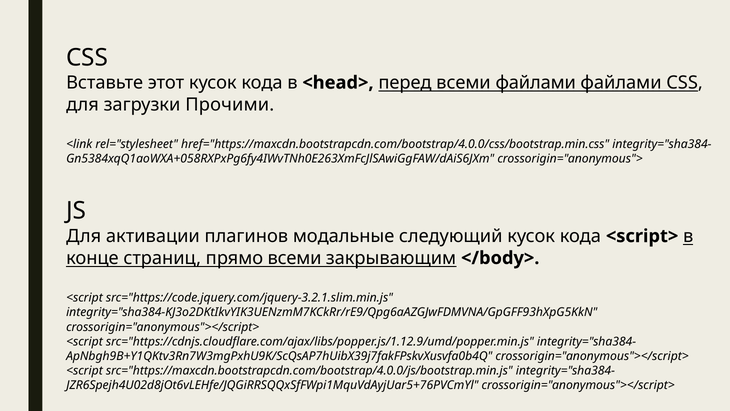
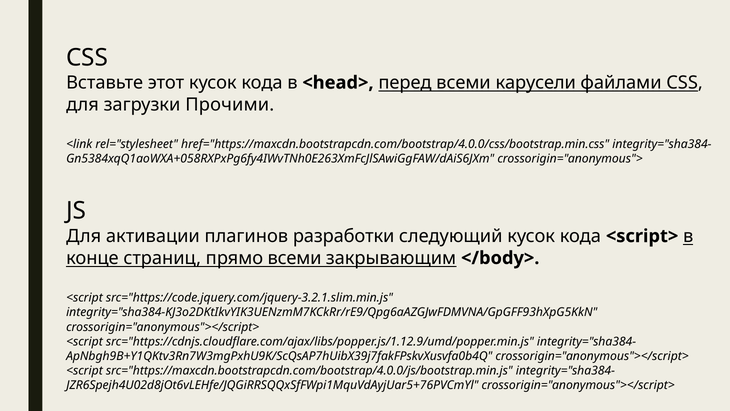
всеми файлами: файлами -> карусели
модальные: модальные -> разработки
